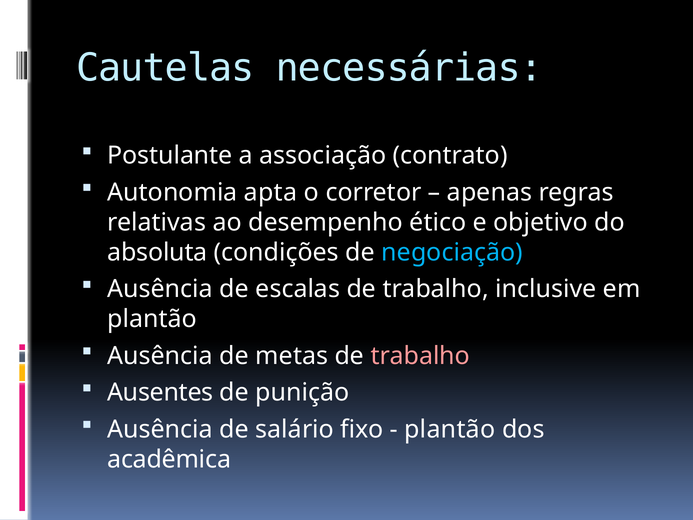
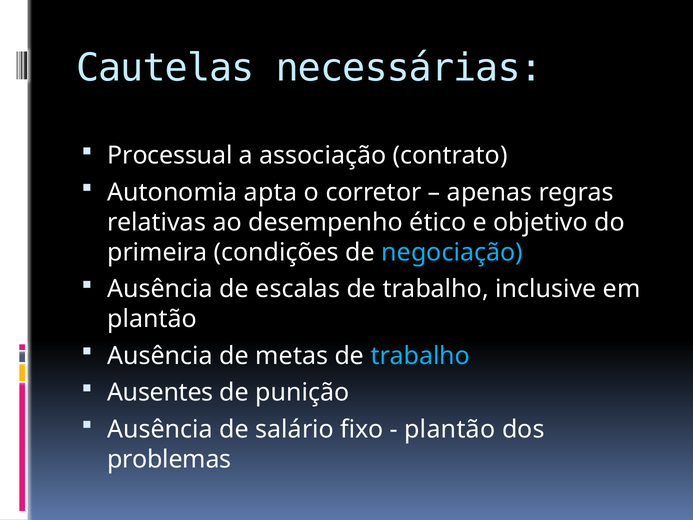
Postulante: Postulante -> Processual
absoluta: absoluta -> primeira
trabalho at (420, 356) colour: pink -> light blue
acadêmica: acadêmica -> problemas
